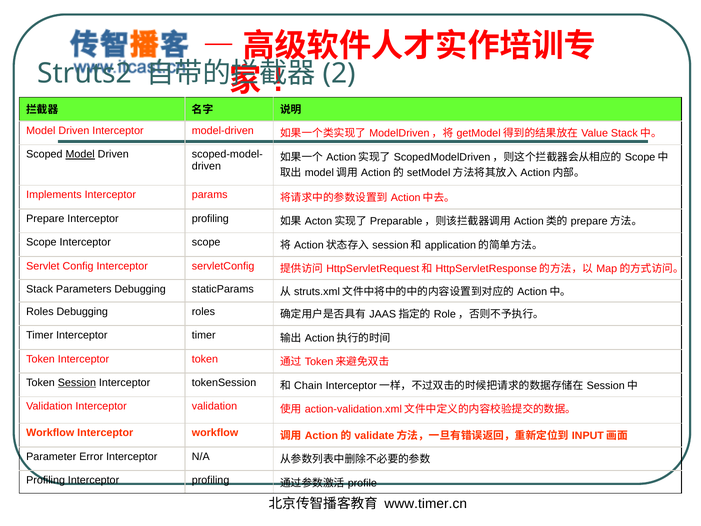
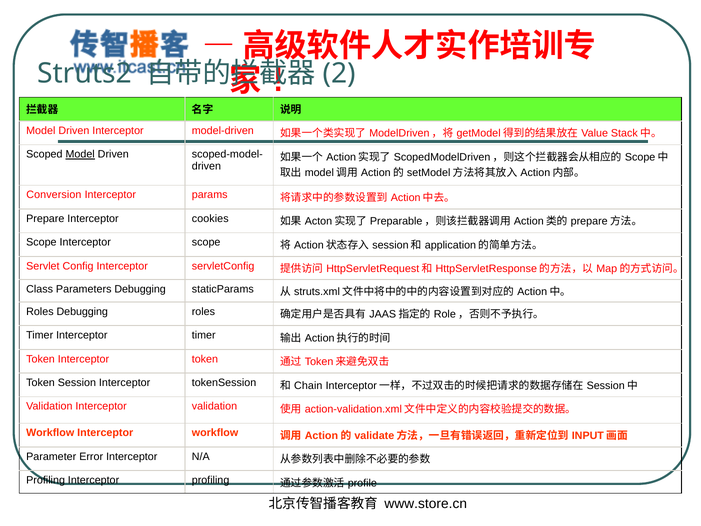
Implements: Implements -> Conversion
Prepare Interceptor profiling: profiling -> cookies
Stack: Stack -> Class
Session underline: present -> none
www.timer.cn: www.timer.cn -> www.store.cn
